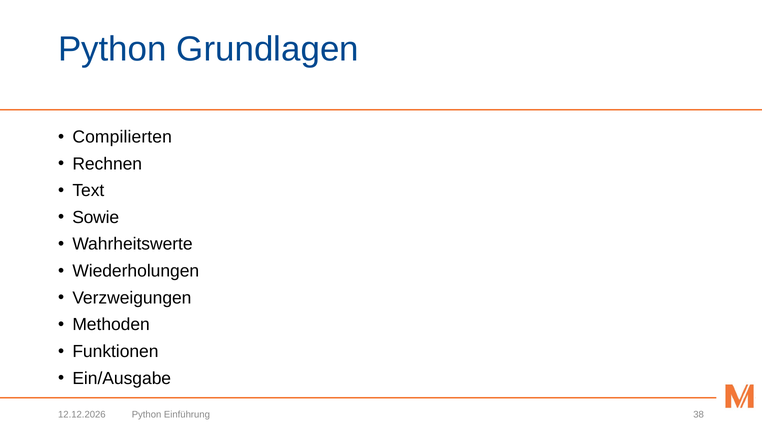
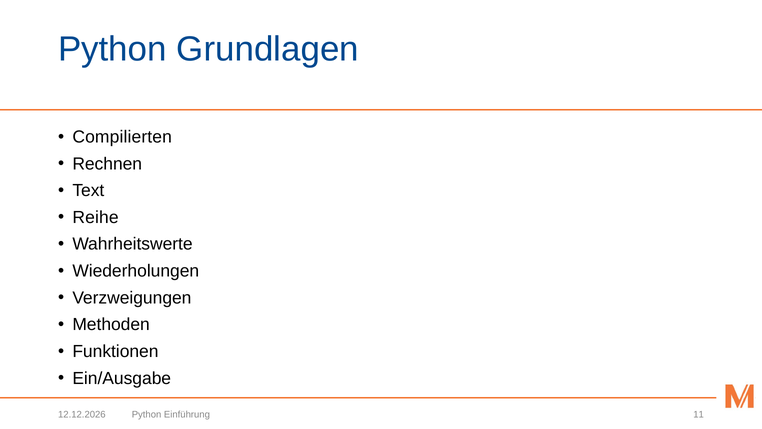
Sowie: Sowie -> Reihe
38: 38 -> 11
